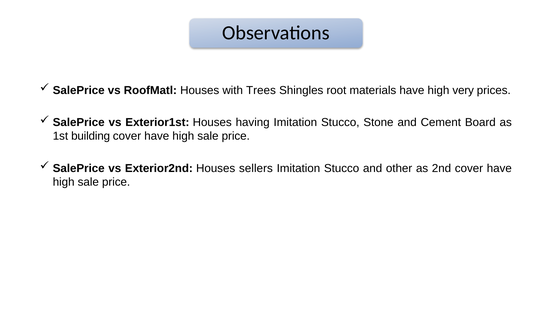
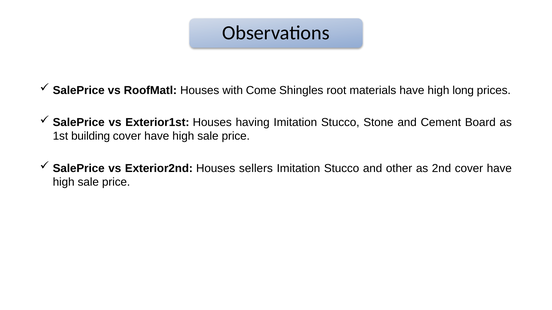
Trees: Trees -> Come
very: very -> long
